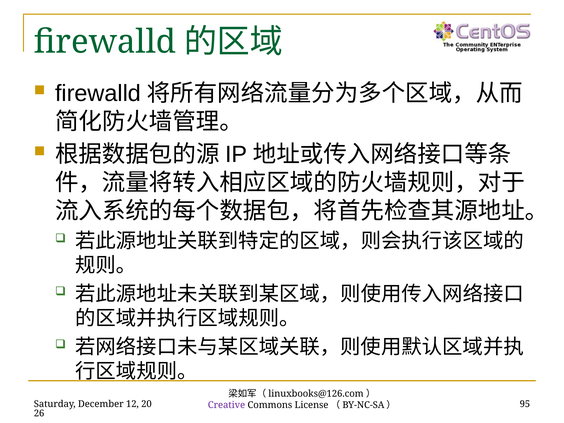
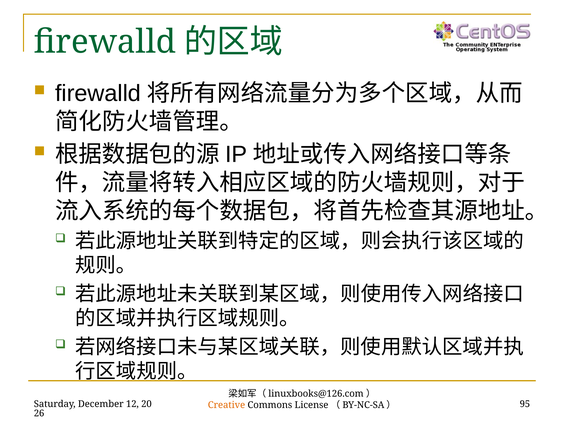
Creative colour: purple -> orange
